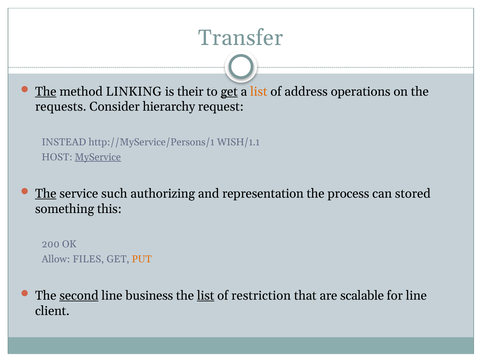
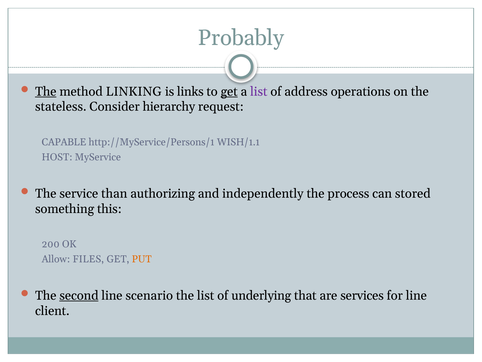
Transfer: Transfer -> Probably
their: their -> links
list at (259, 91) colour: orange -> purple
requests: requests -> stateless
INSTEAD: INSTEAD -> CAPABLE
MyService underline: present -> none
The at (46, 193) underline: present -> none
such: such -> than
representation: representation -> independently
business: business -> scenario
list at (206, 295) underline: present -> none
restriction: restriction -> underlying
scalable: scalable -> services
